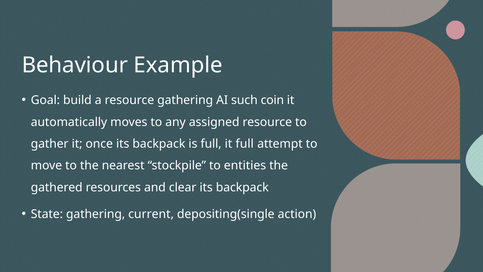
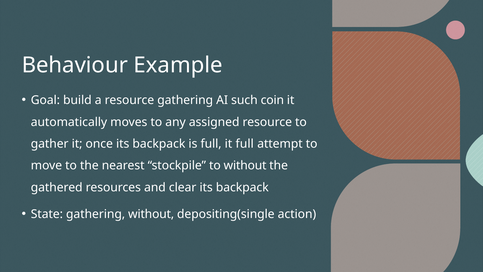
to entities: entities -> without
gathering current: current -> without
